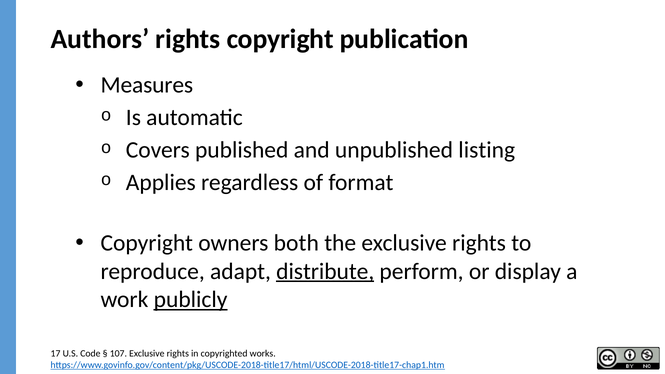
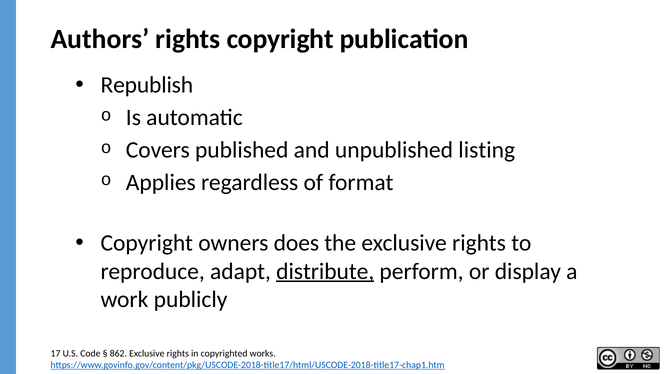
Measures: Measures -> Republish
both: both -> does
publicly underline: present -> none
107: 107 -> 862
